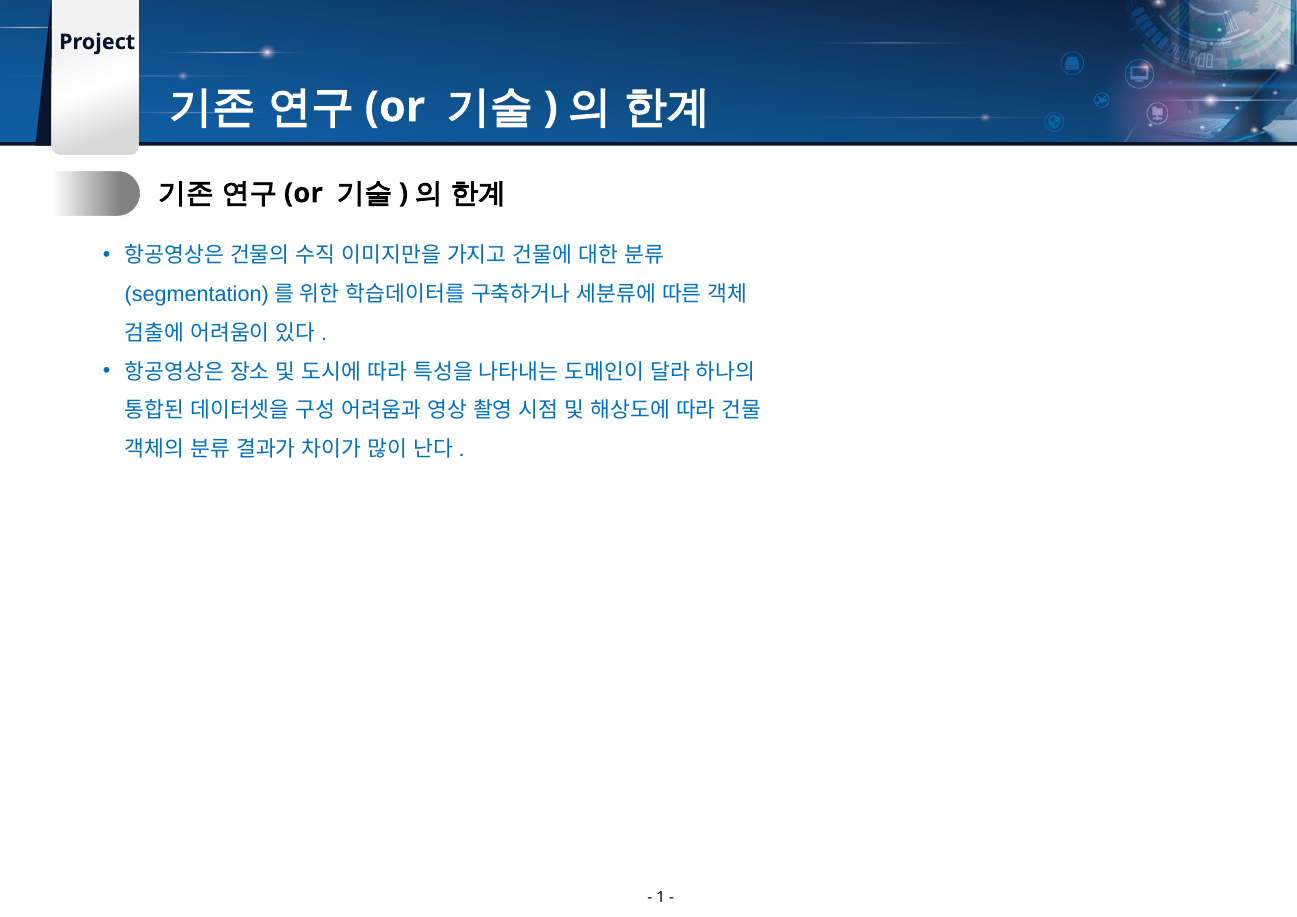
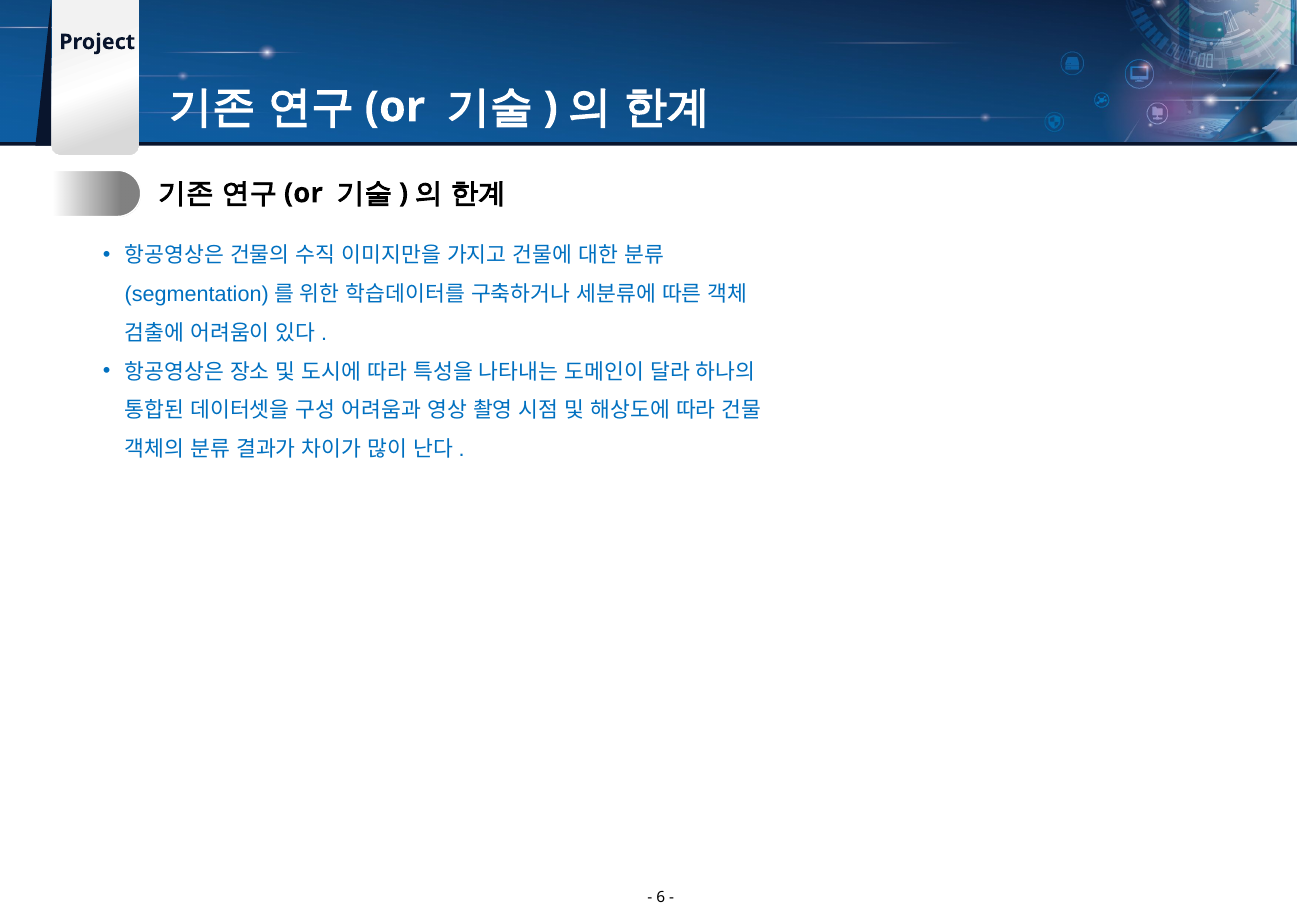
1: 1 -> 6
